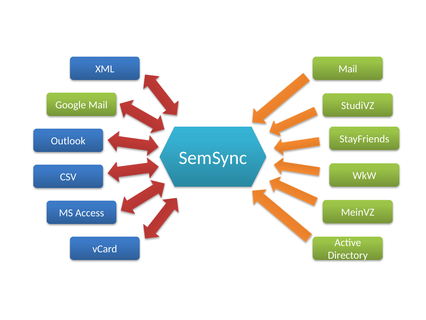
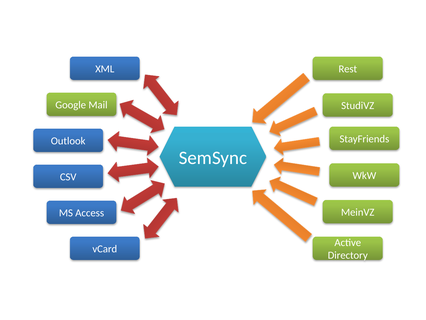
Mail at (348, 69): Mail -> Rest
